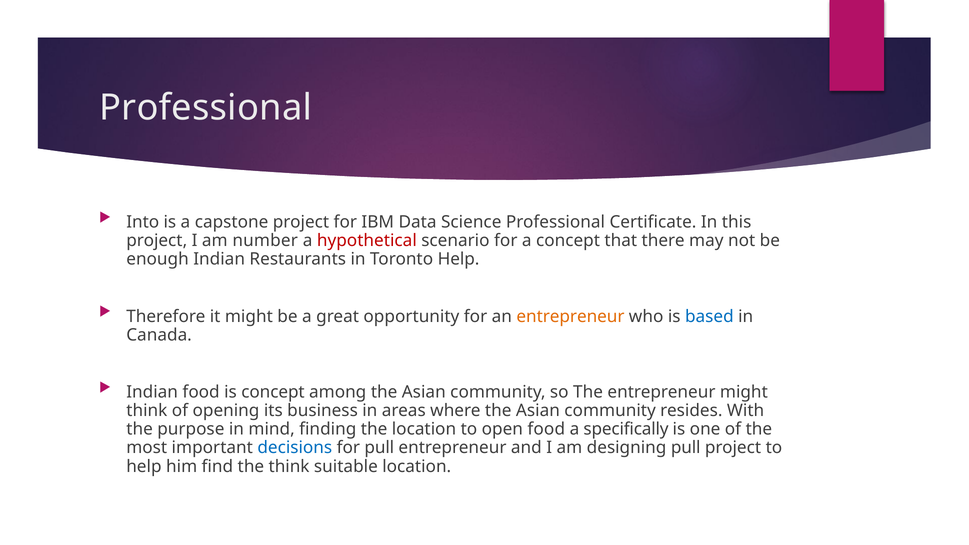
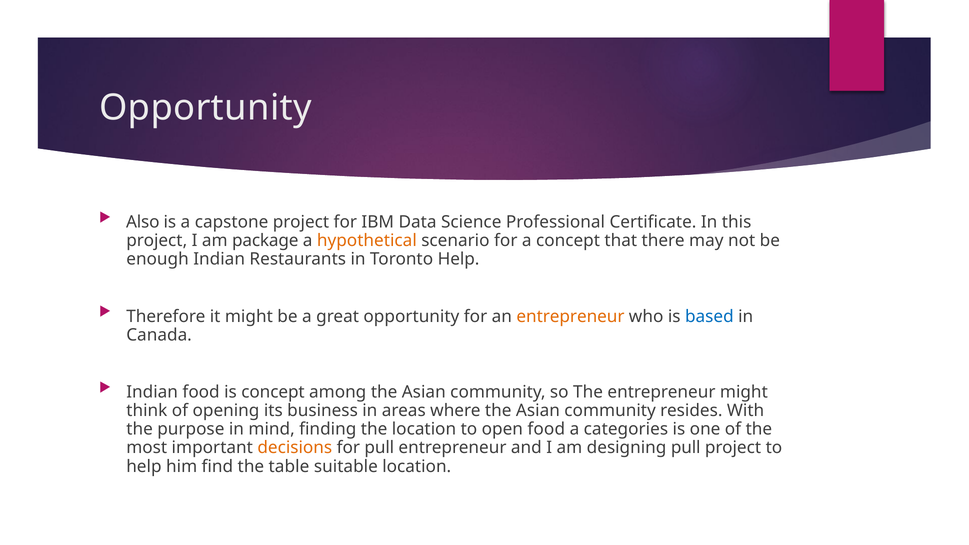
Professional at (206, 108): Professional -> Opportunity
Into: Into -> Also
number: number -> package
hypothetical colour: red -> orange
specifically: specifically -> categories
decisions colour: blue -> orange
the think: think -> table
